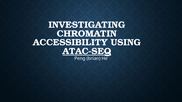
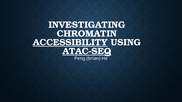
ACCESSIBILITY underline: none -> present
